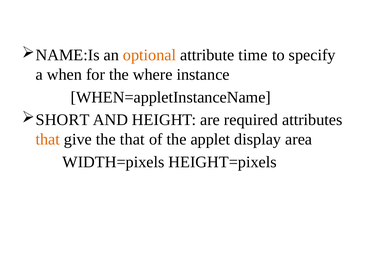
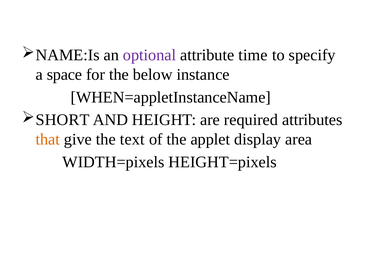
optional colour: orange -> purple
when: when -> space
where: where -> below
the that: that -> text
